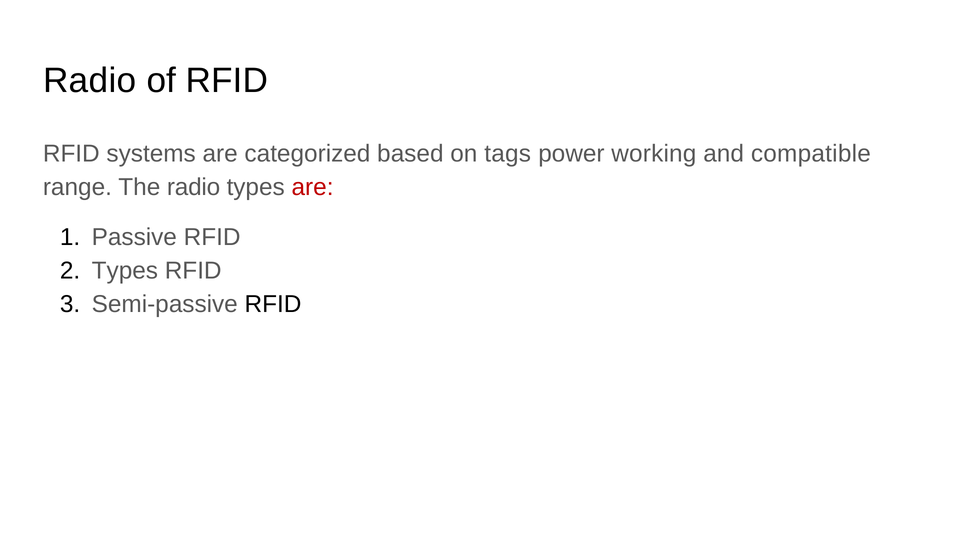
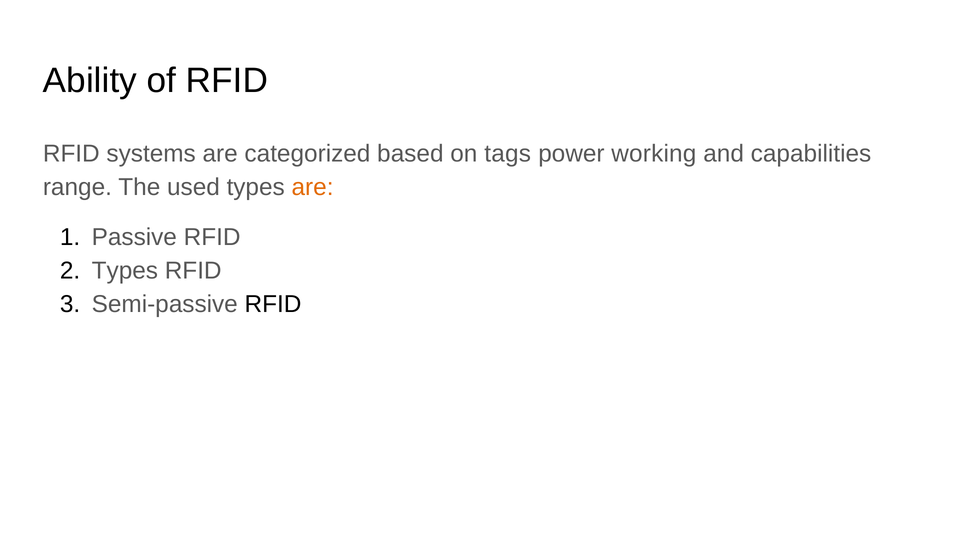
Radio at (90, 81): Radio -> Ability
compatible: compatible -> capabilities
The radio: radio -> used
are at (313, 187) colour: red -> orange
